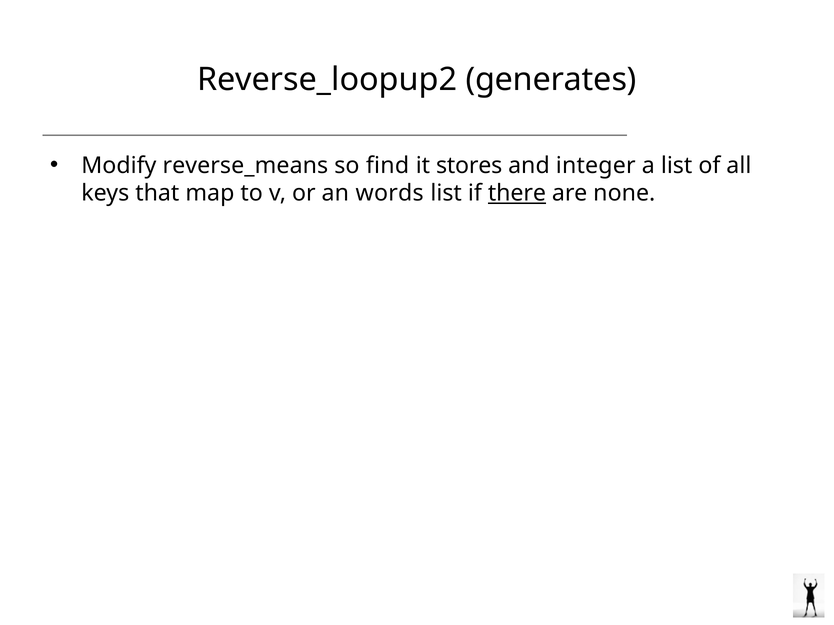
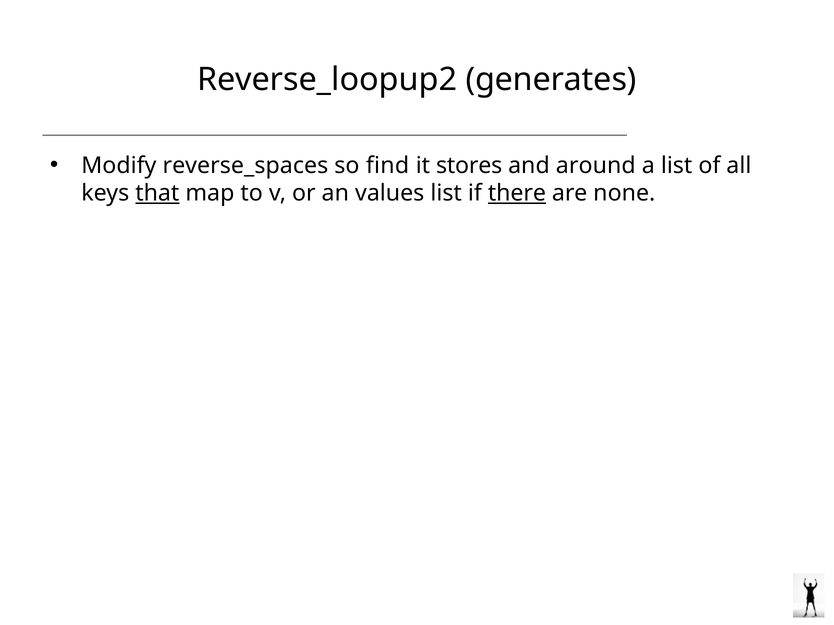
reverse_means: reverse_means -> reverse_spaces
integer: integer -> around
that underline: none -> present
words: words -> values
